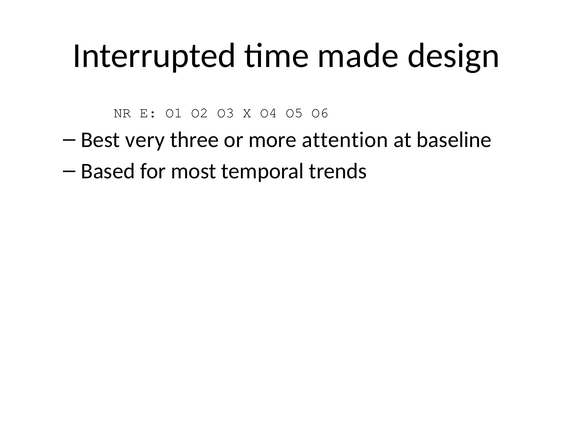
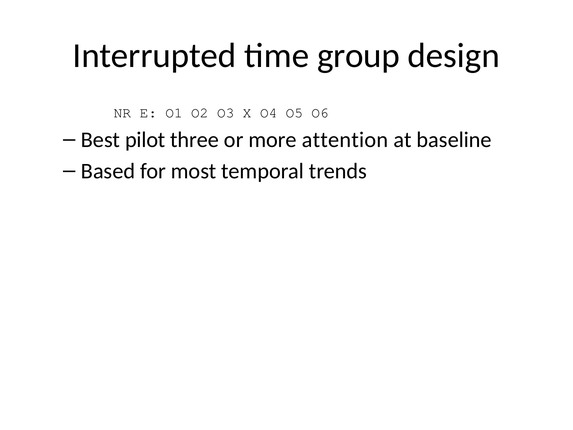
made: made -> group
very: very -> pilot
